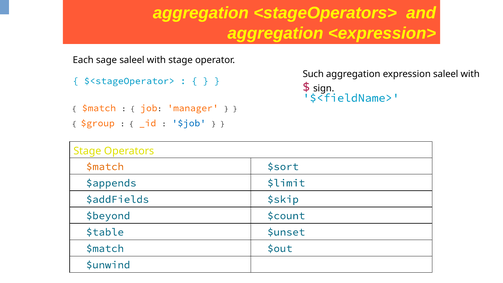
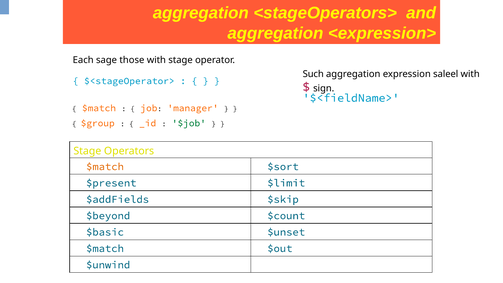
sage saleel: saleel -> those
$job colour: blue -> green
$appends: $appends -> $present
$table: $table -> $basic
